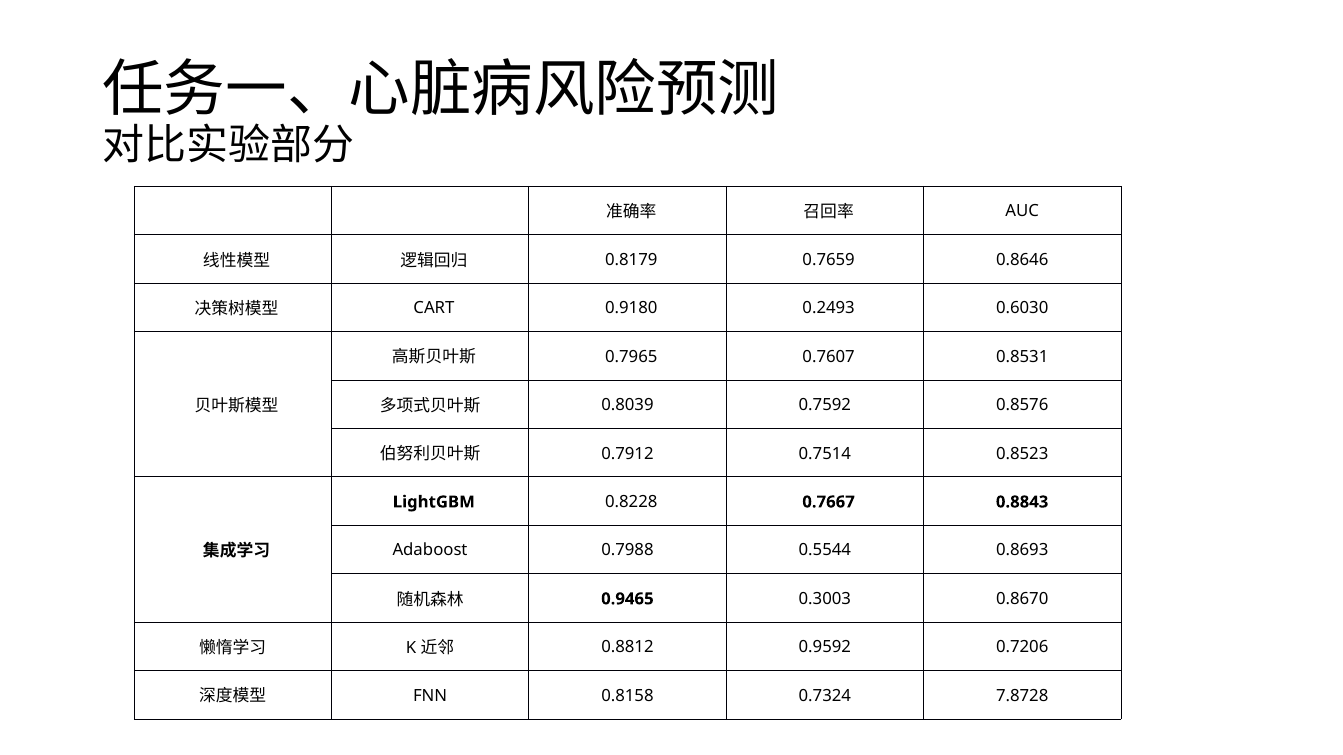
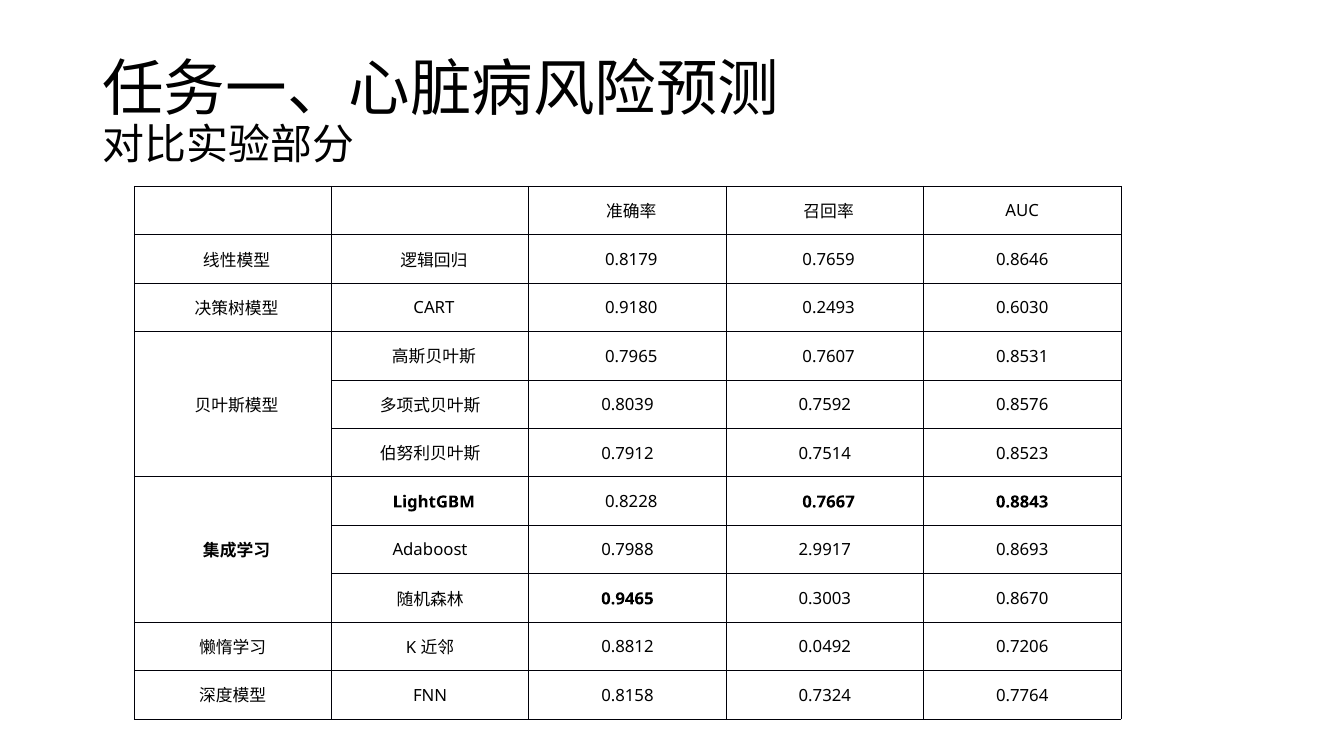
0.5544: 0.5544 -> 2.9917
0.9592: 0.9592 -> 0.0492
7.8728: 7.8728 -> 0.7764
